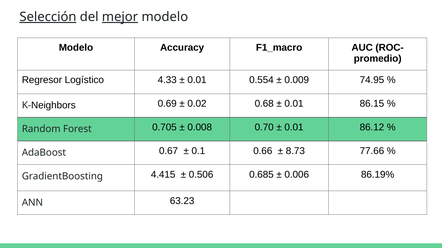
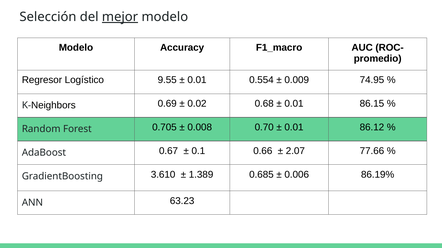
Selección underline: present -> none
4.33: 4.33 -> 9.55
8.73: 8.73 -> 2.07
4.415: 4.415 -> 3.610
0.506: 0.506 -> 1.389
